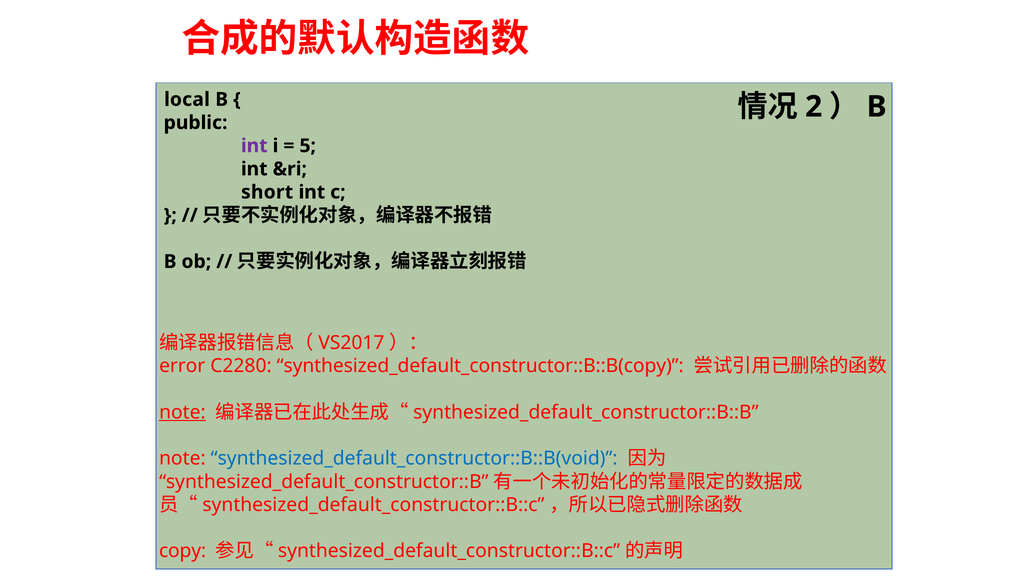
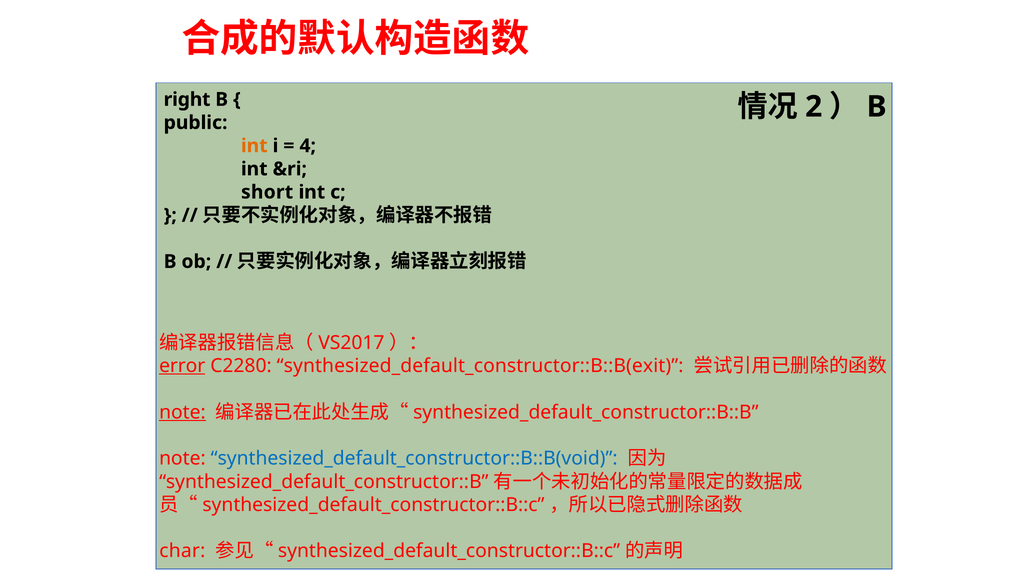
local: local -> right
int at (254, 146) colour: purple -> orange
5: 5 -> 4
error underline: none -> present
synthesized_default_constructor::B::B(copy: synthesized_default_constructor::B::B(copy -> synthesized_default_constructor::B::B(exit
copy: copy -> char
